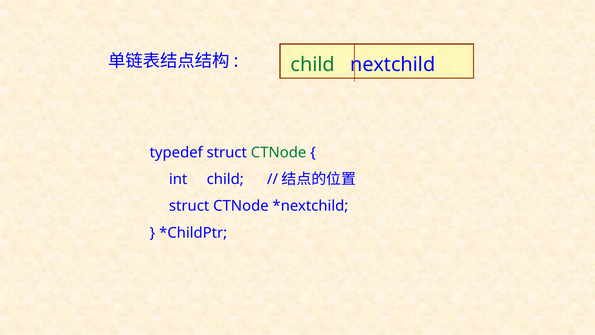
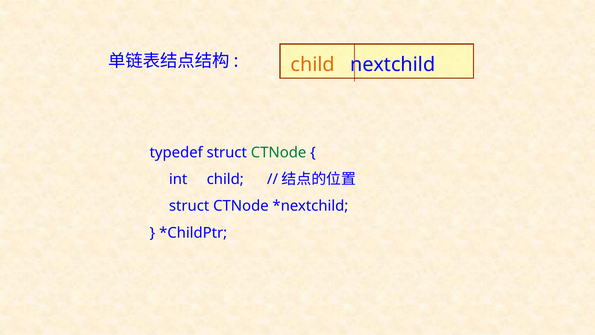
child at (313, 64) colour: green -> orange
